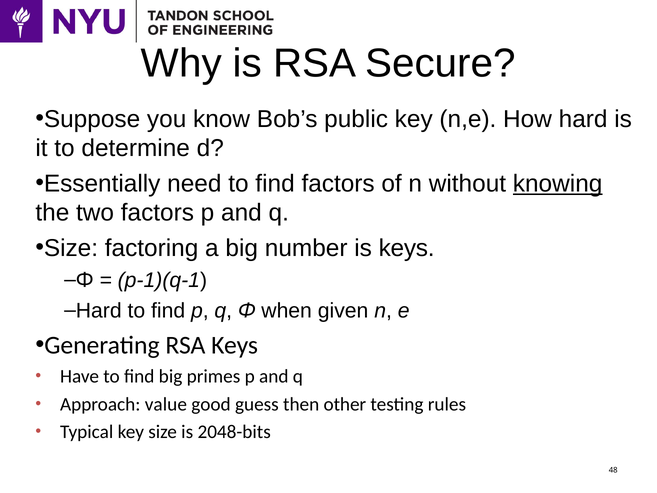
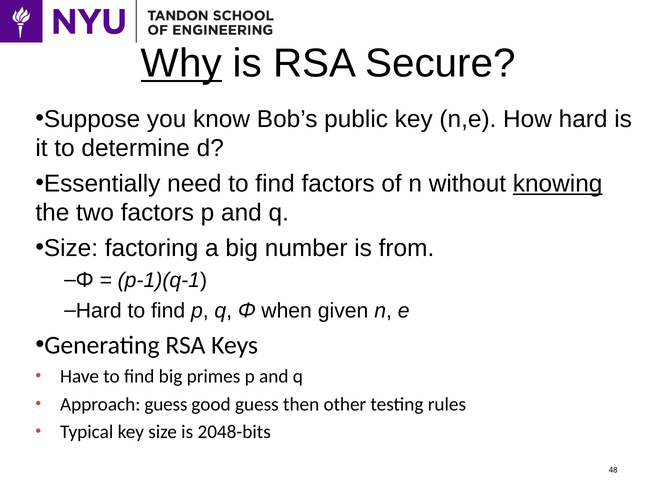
Why underline: none -> present
is keys: keys -> from
Approach value: value -> guess
